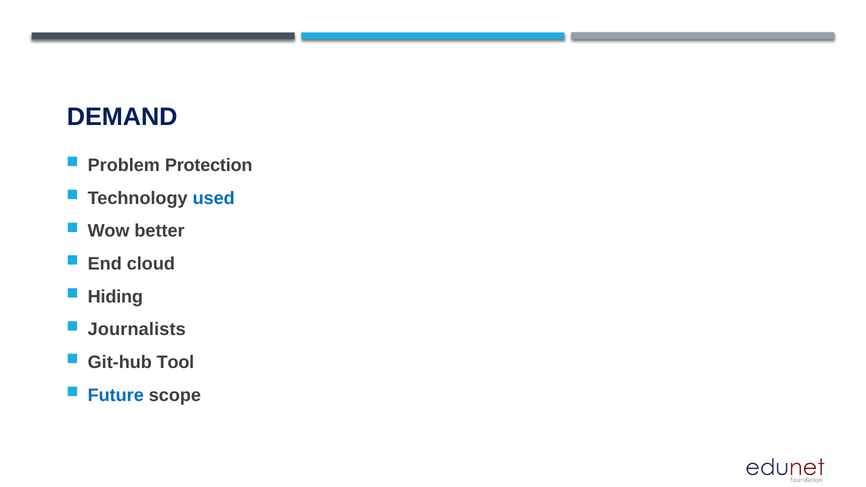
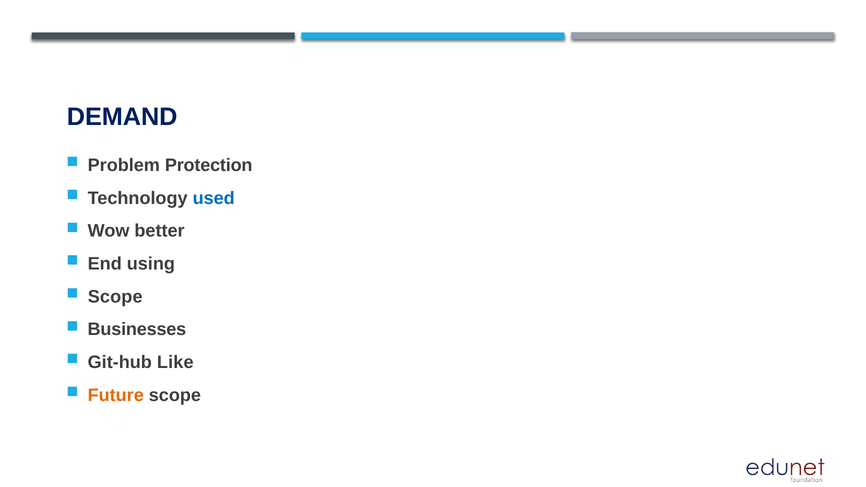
cloud: cloud -> using
Hiding at (115, 297): Hiding -> Scope
Journalists: Journalists -> Businesses
Tool: Tool -> Like
Future colour: blue -> orange
